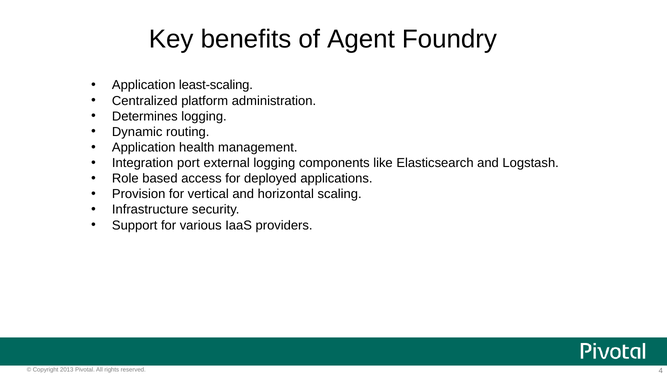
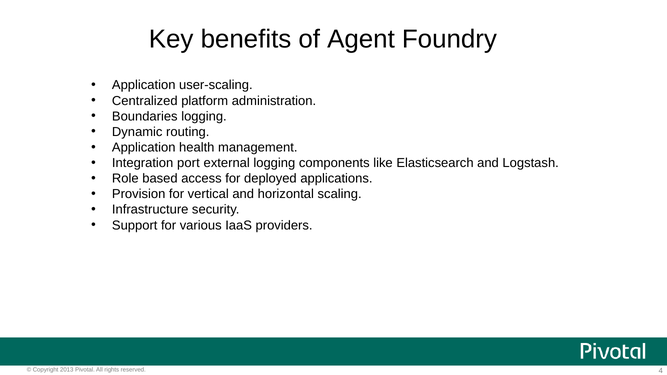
least-scaling: least-scaling -> user-scaling
Determines: Determines -> Boundaries
